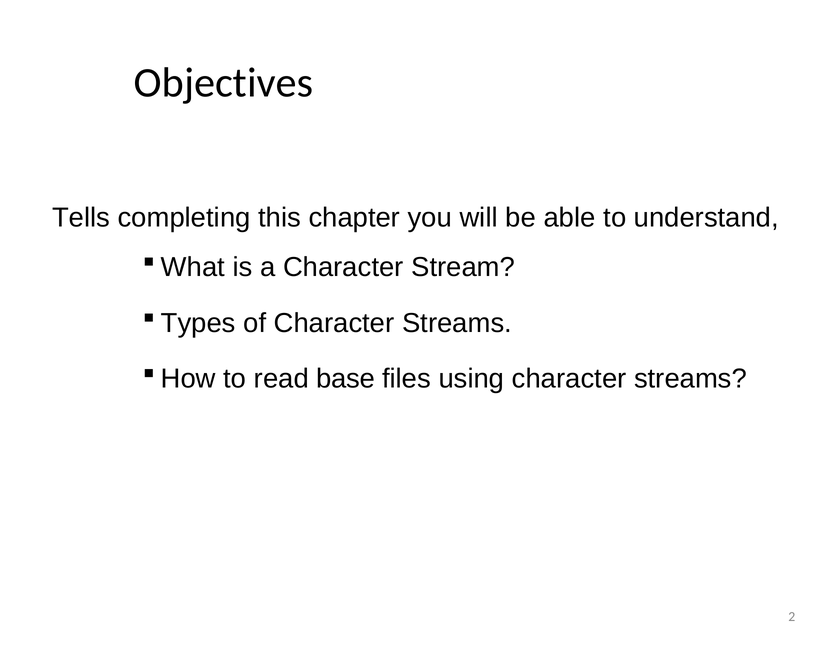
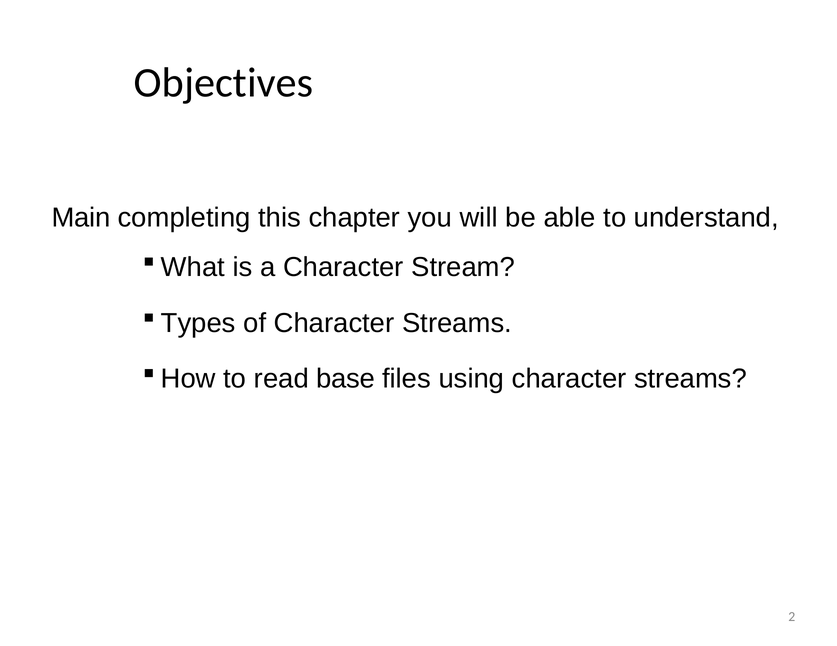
Tells: Tells -> Main
